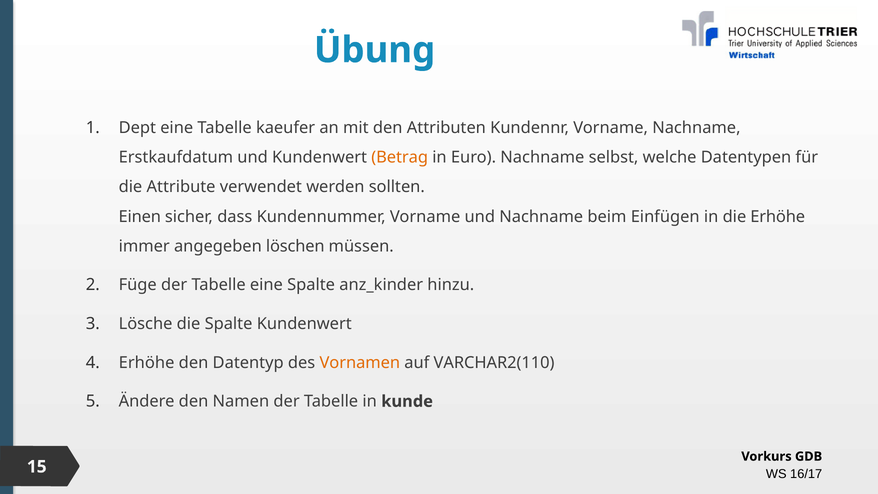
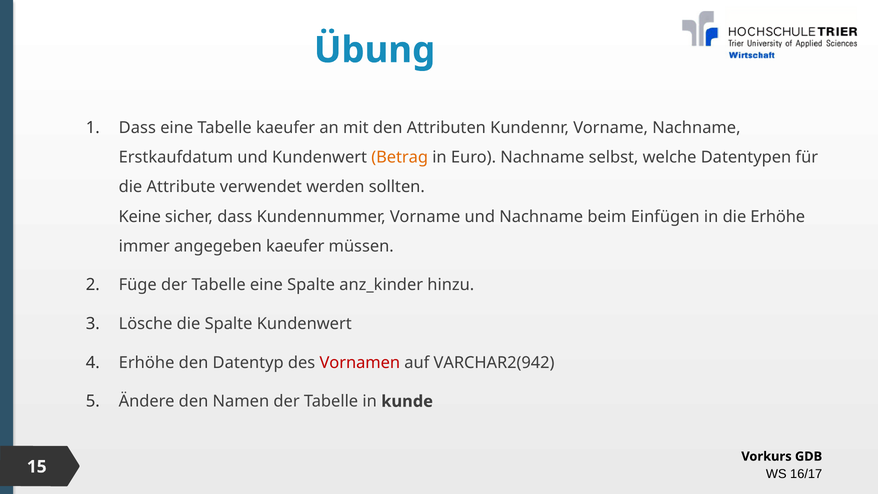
Dept at (137, 128): Dept -> Dass
Einen: Einen -> Keine
angegeben löschen: löschen -> kaeufer
Vornamen colour: orange -> red
VARCHAR2(110: VARCHAR2(110 -> VARCHAR2(942
